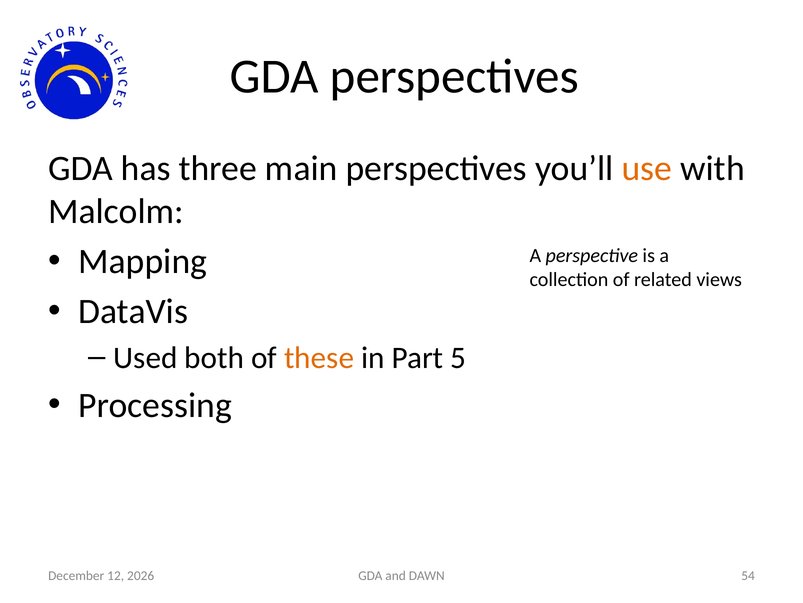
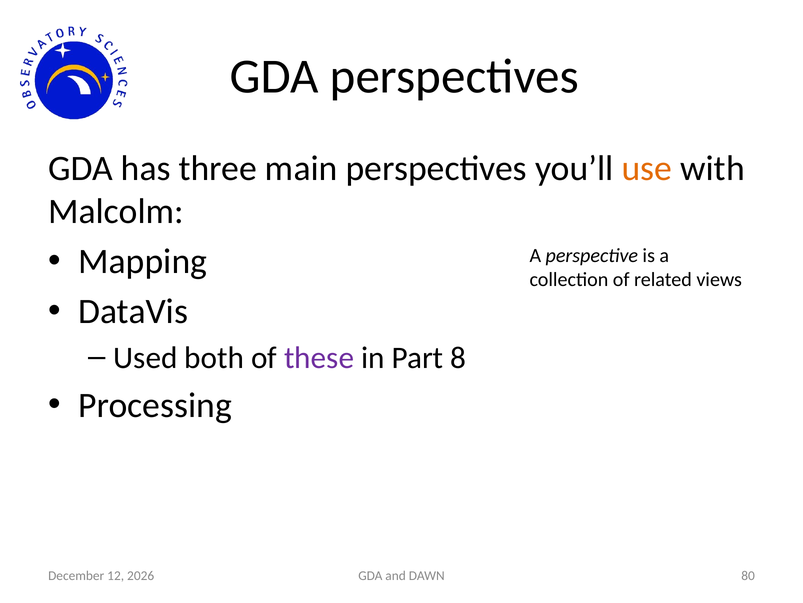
these colour: orange -> purple
5: 5 -> 8
54: 54 -> 80
